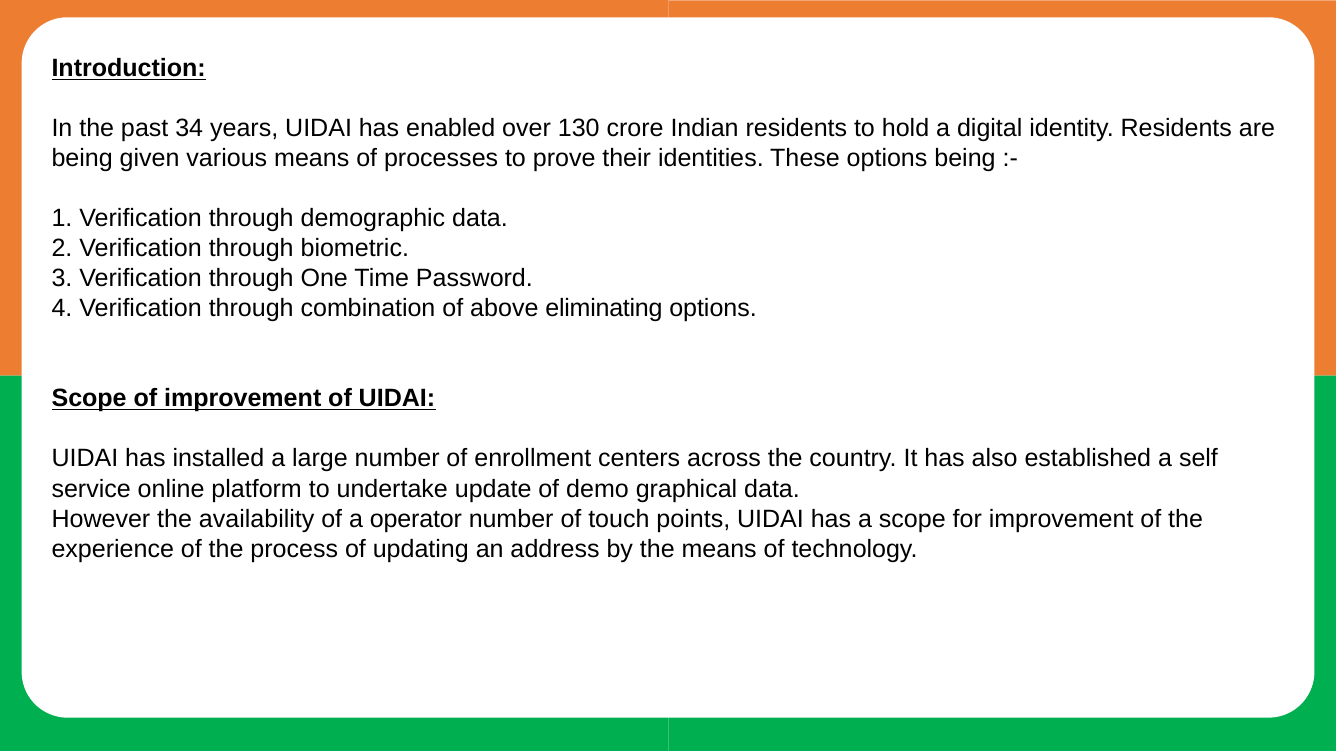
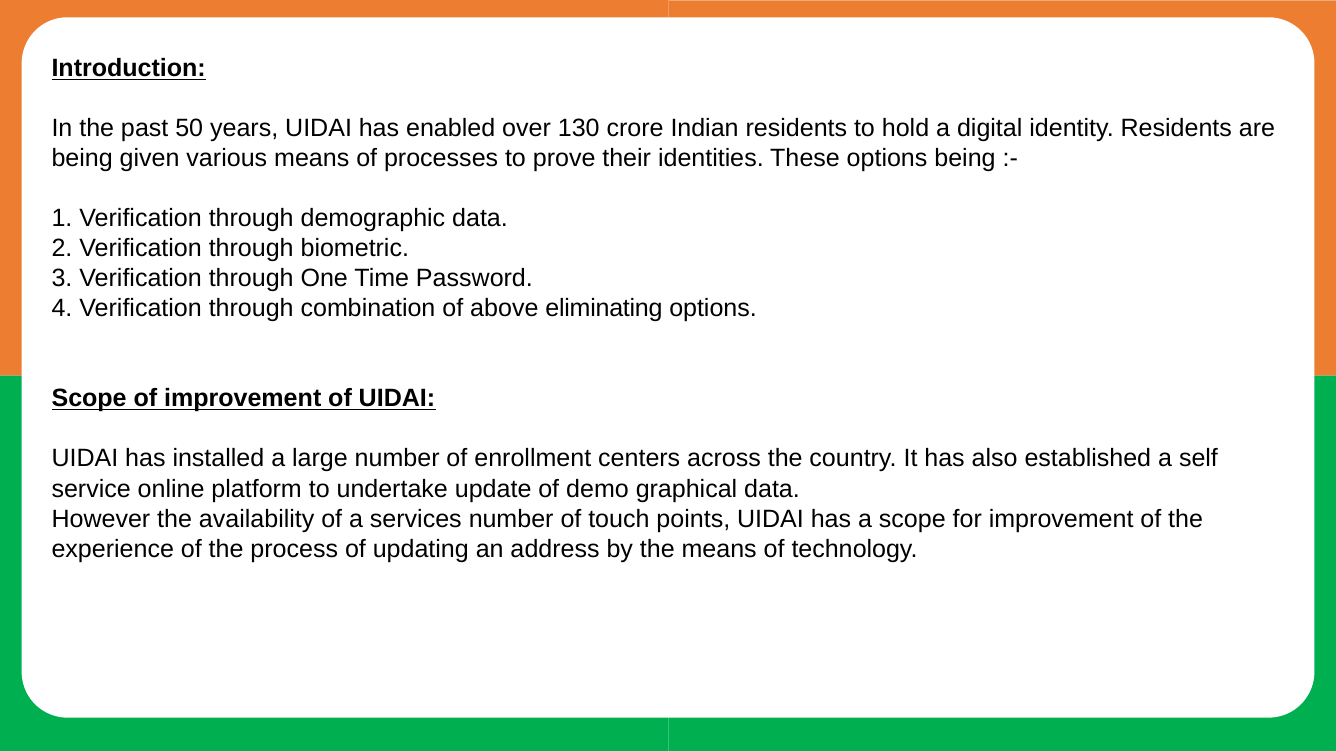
34: 34 -> 50
a operator: operator -> services
